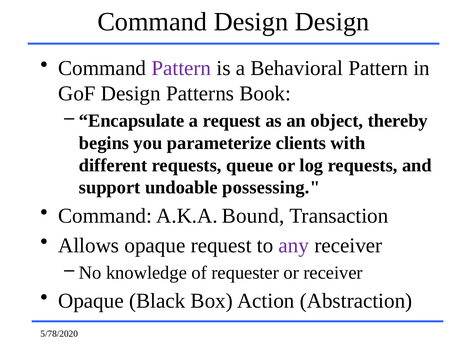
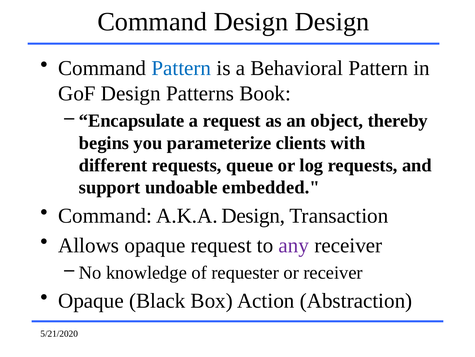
Pattern at (181, 68) colour: purple -> blue
possessing: possessing -> embedded
A.K.A Bound: Bound -> Design
5/78/2020: 5/78/2020 -> 5/21/2020
